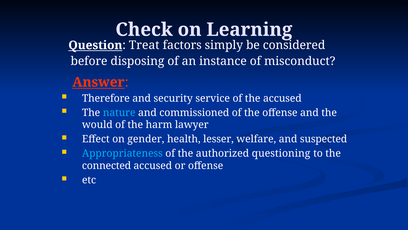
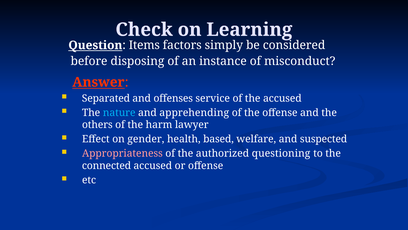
Treat: Treat -> Items
Therefore: Therefore -> Separated
security: security -> offenses
commissioned: commissioned -> apprehending
would: would -> others
lesser: lesser -> based
Appropriateness colour: light blue -> pink
